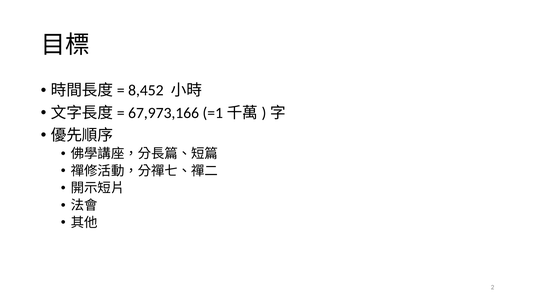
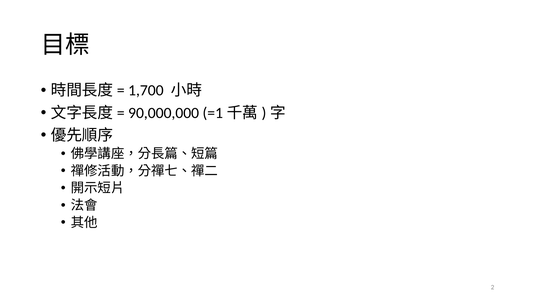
8,452: 8,452 -> 1,700
67,973,166: 67,973,166 -> 90,000,000
